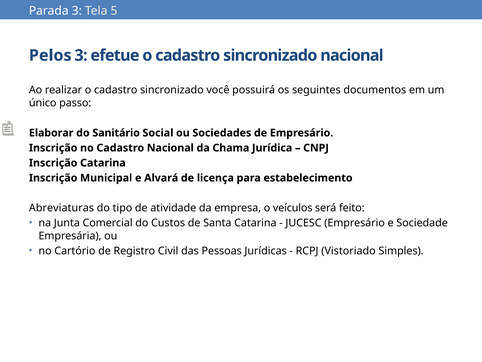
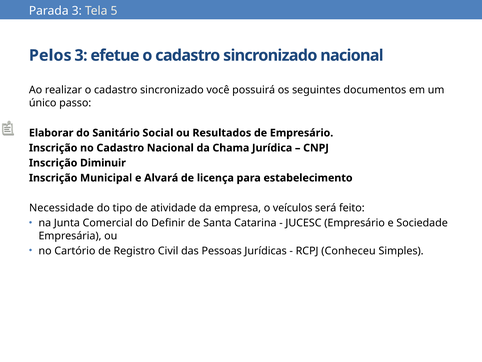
Sociedades: Sociedades -> Resultados
Inscrição Catarina: Catarina -> Diminuir
Abreviaturas: Abreviaturas -> Necessidade
Custos: Custos -> Definir
Vistoriado: Vistoriado -> Conheceu
